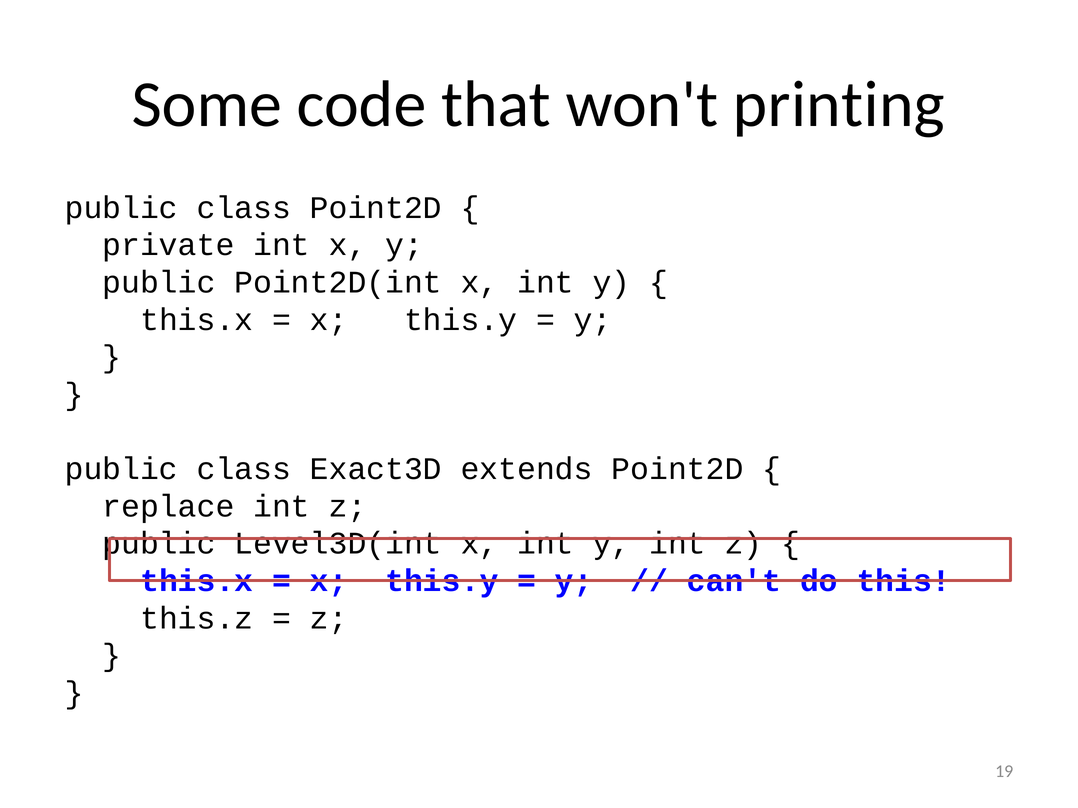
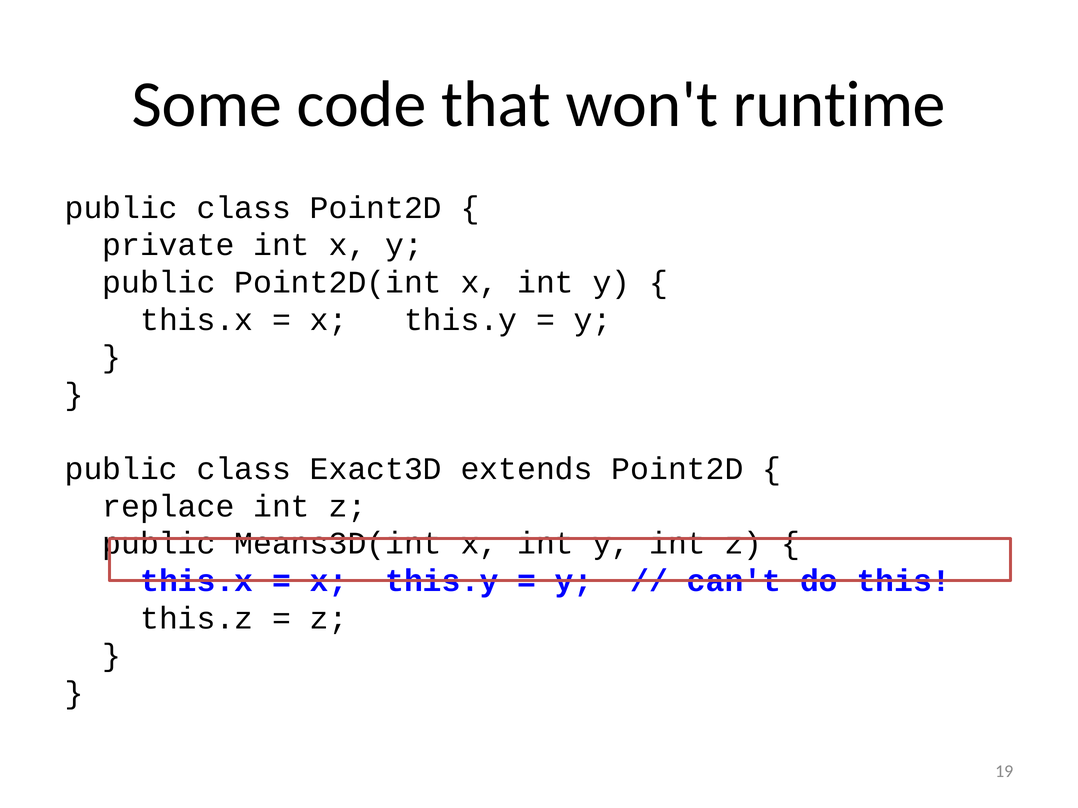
printing: printing -> runtime
Level3D(int: Level3D(int -> Means3D(int
